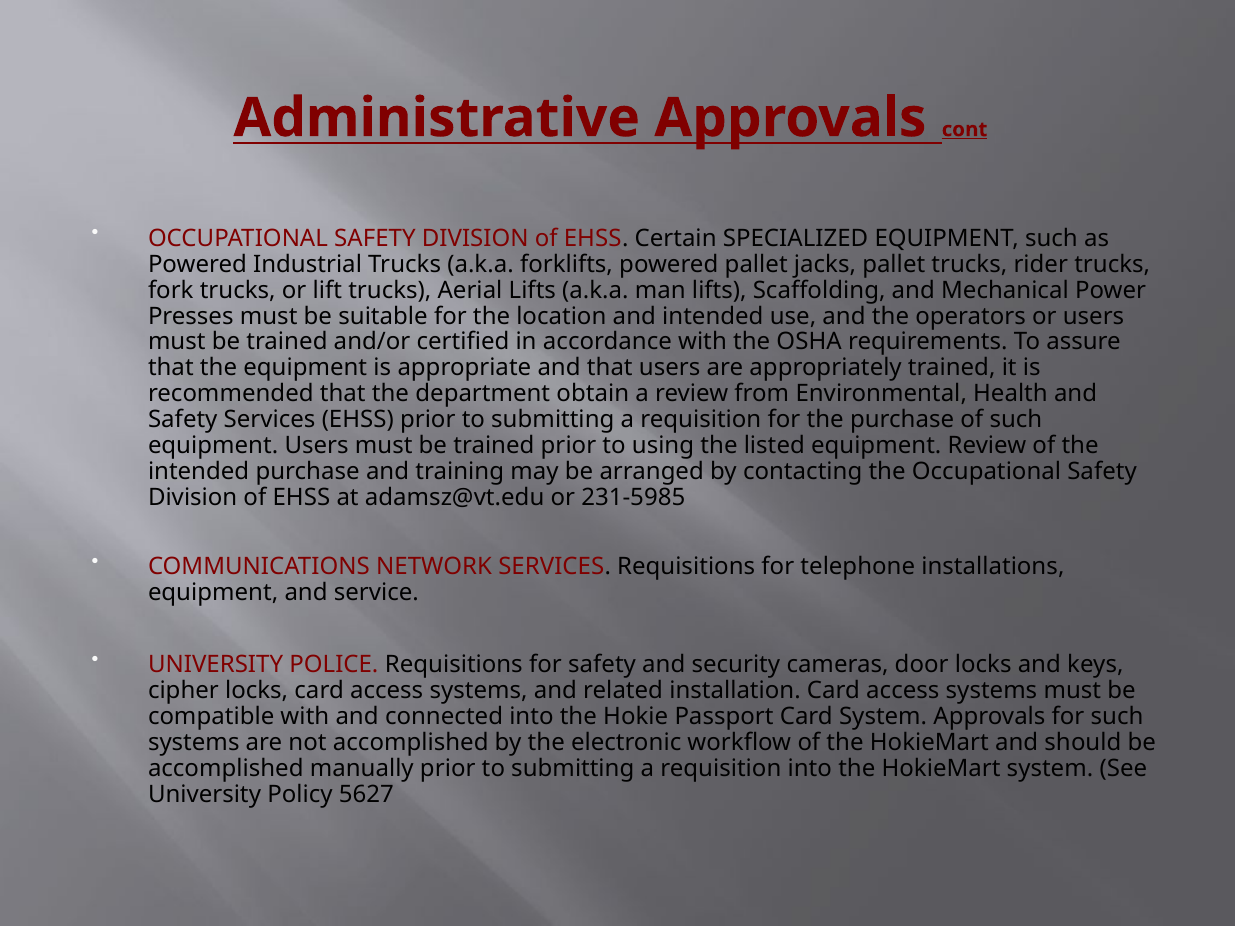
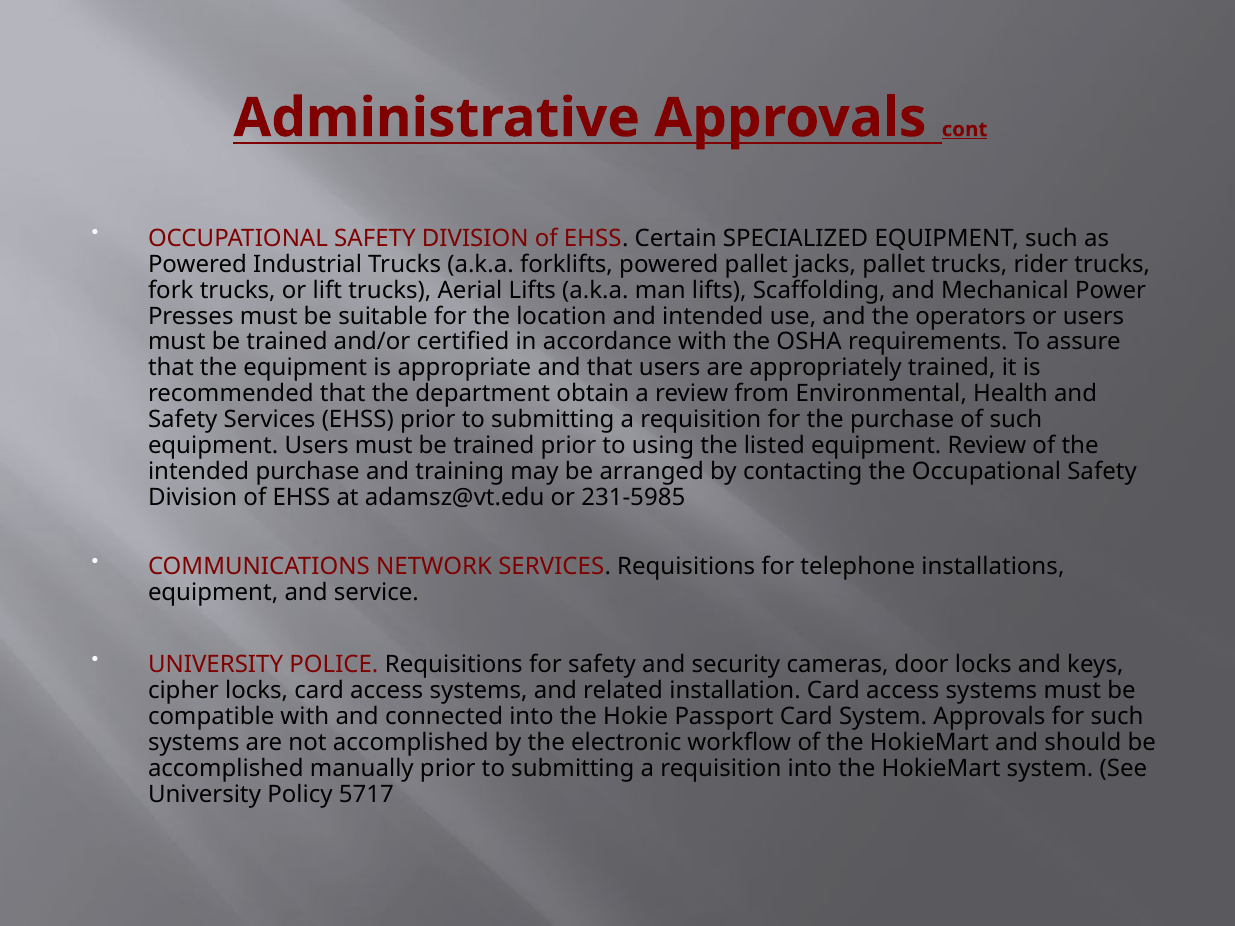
5627: 5627 -> 5717
